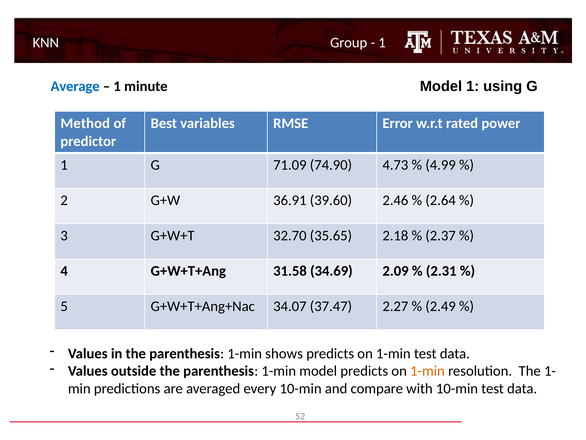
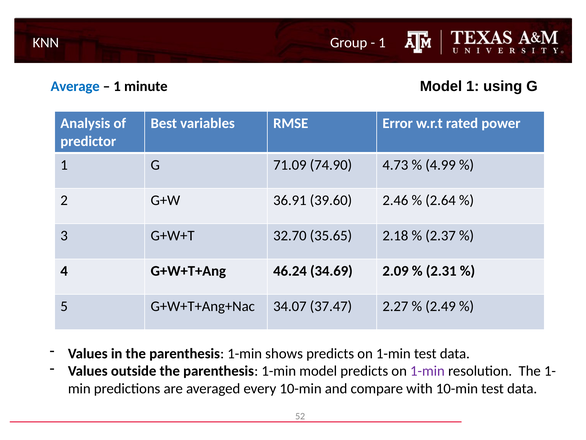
Method: Method -> Analysis
31.58: 31.58 -> 46.24
1-min at (427, 371) colour: orange -> purple
